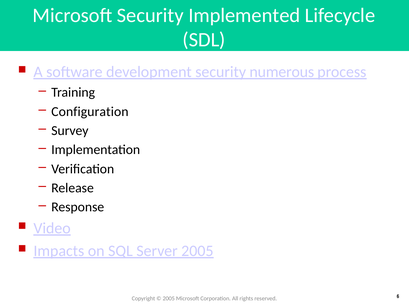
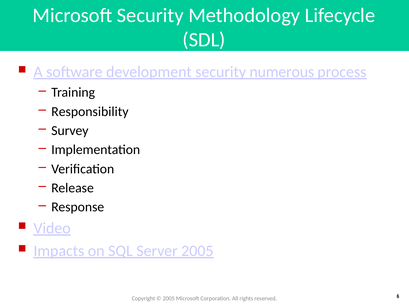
Implemented: Implemented -> Methodology
Configuration: Configuration -> Responsibility
